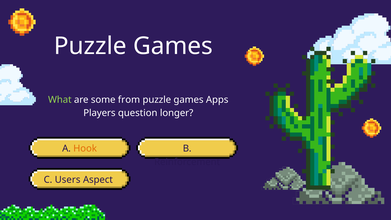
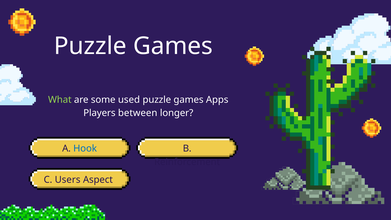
from: from -> used
question: question -> between
Hook colour: orange -> blue
